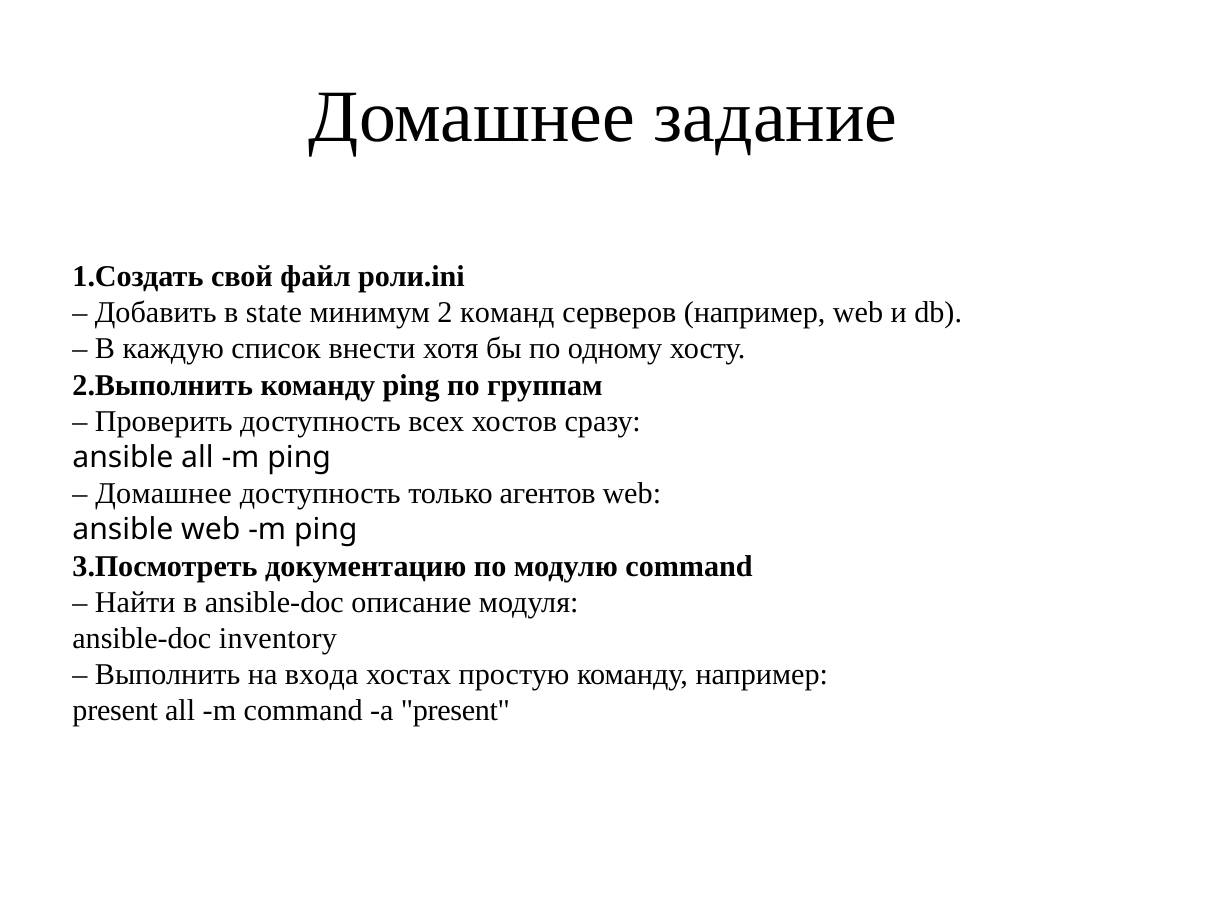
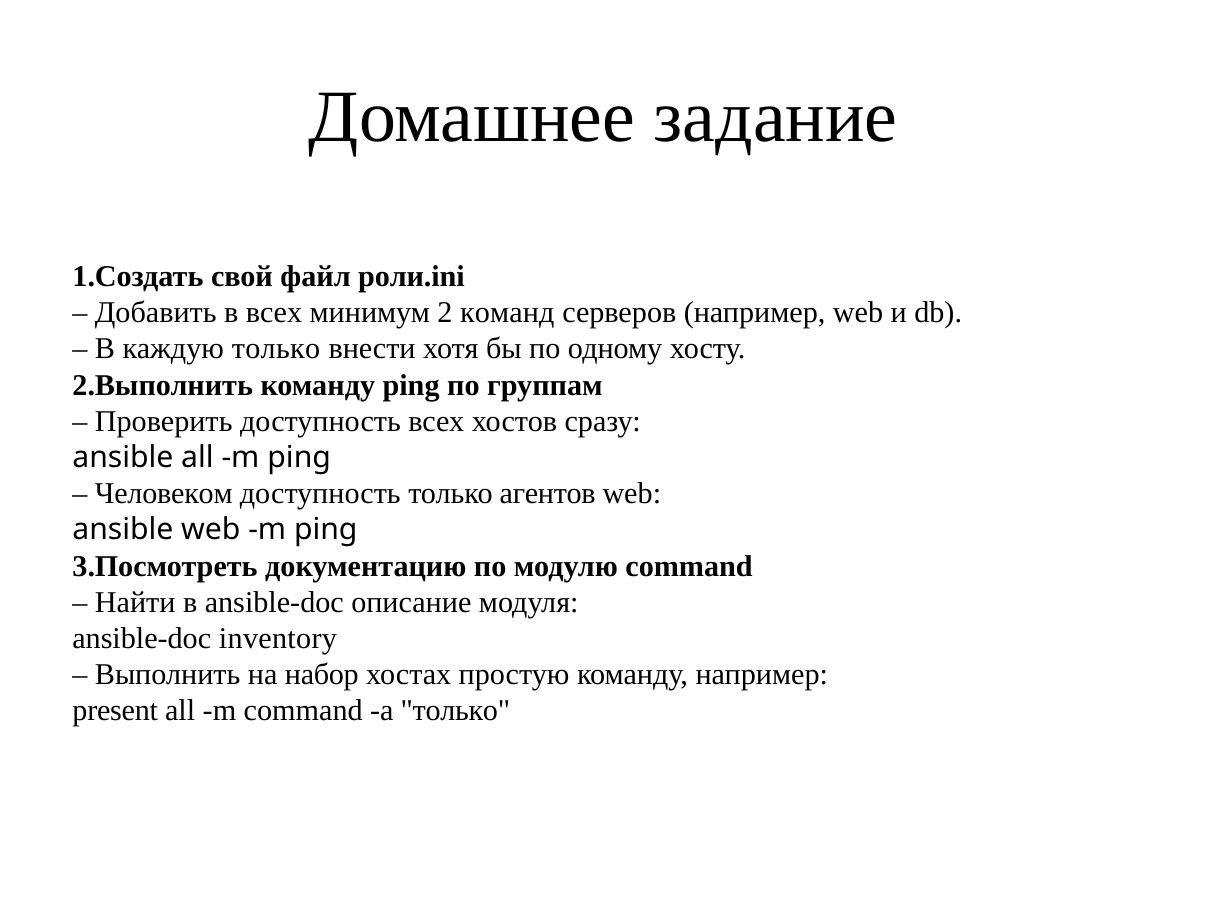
в state: state -> всех
каждую список: список -> только
Домашнее at (164, 494): Домашнее -> Человеком
входа: входа -> набор
a present: present -> только
